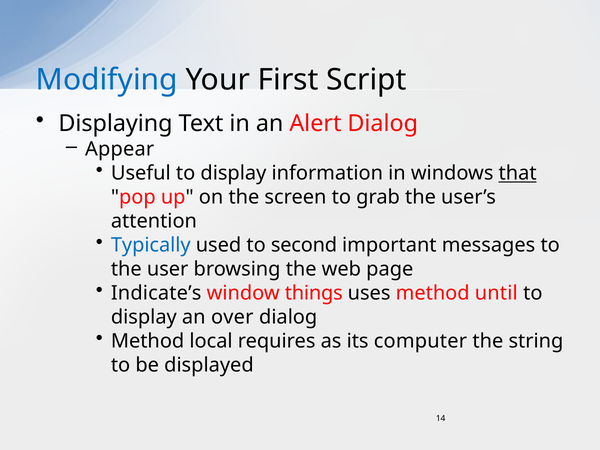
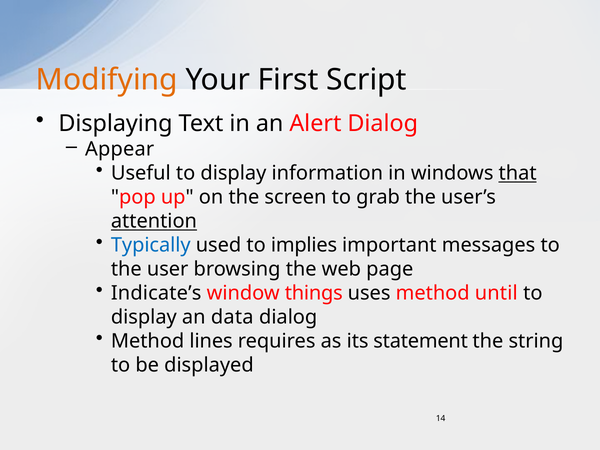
Modifying colour: blue -> orange
attention underline: none -> present
second: second -> implies
over: over -> data
local: local -> lines
computer: computer -> statement
